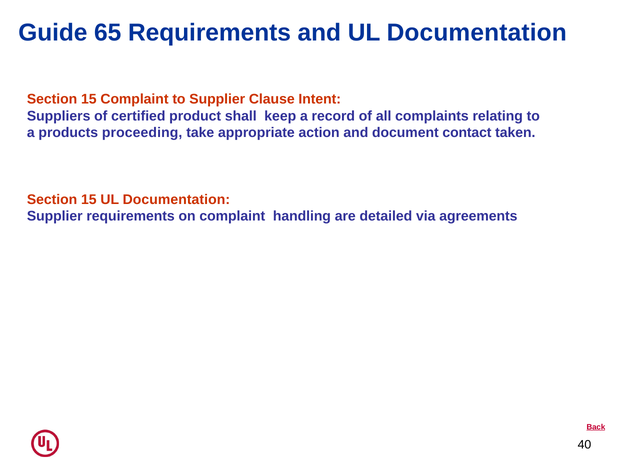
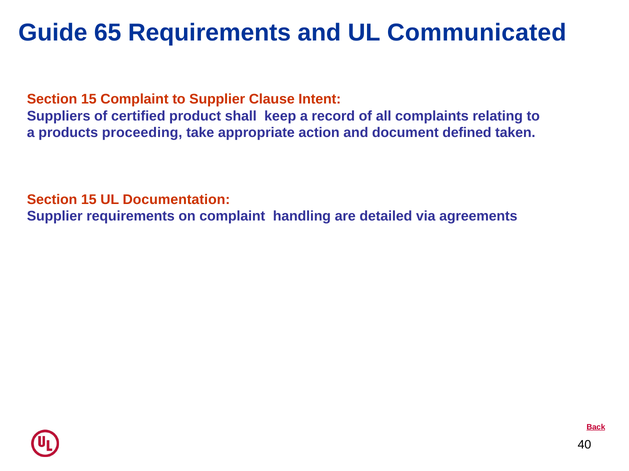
and UL Documentation: Documentation -> Communicated
contact: contact -> defined
